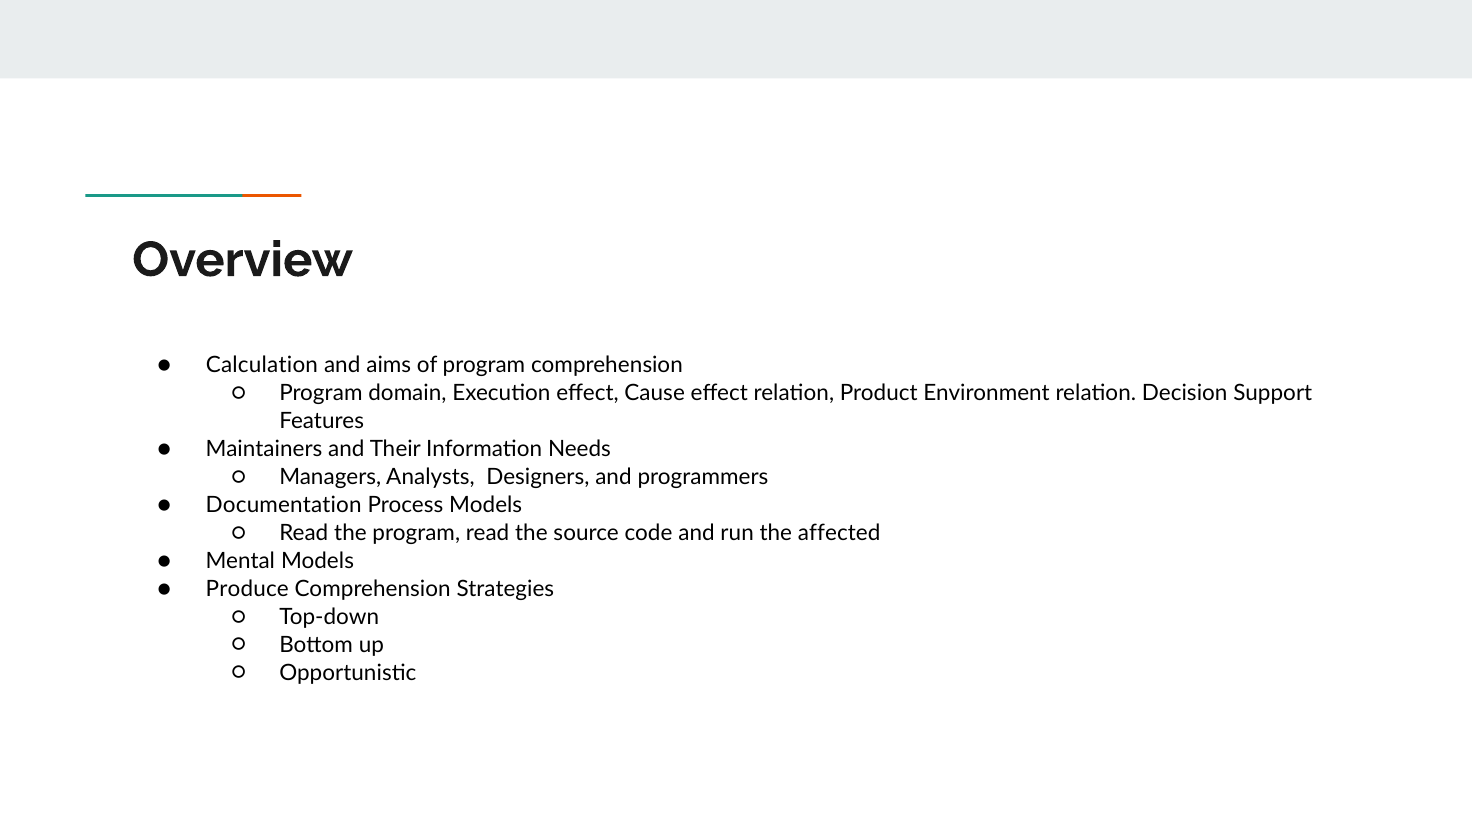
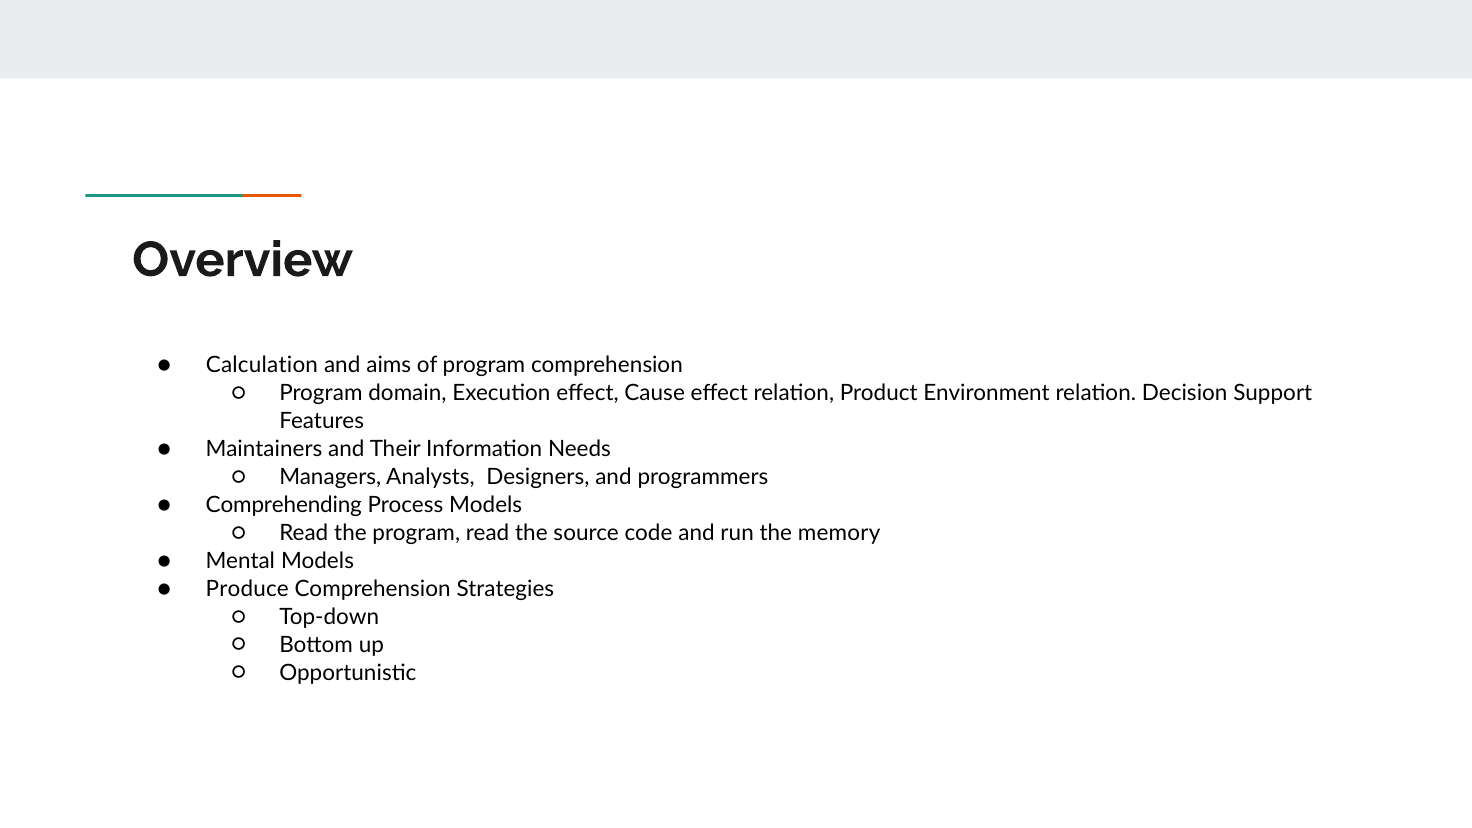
Documentation: Documentation -> Comprehending
affected: affected -> memory
